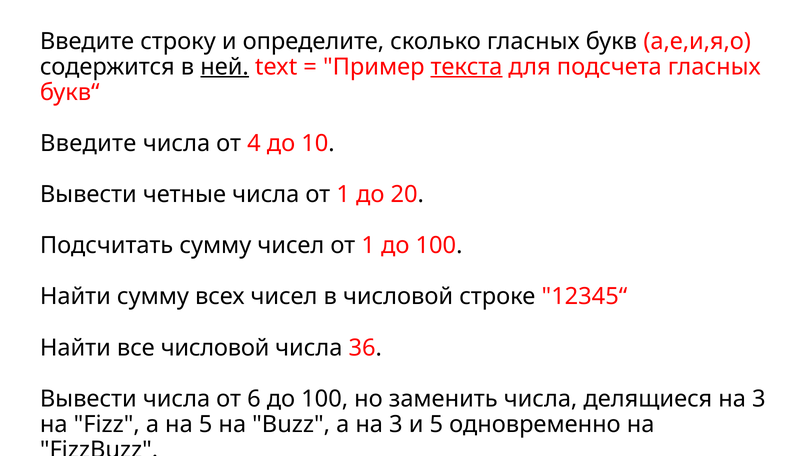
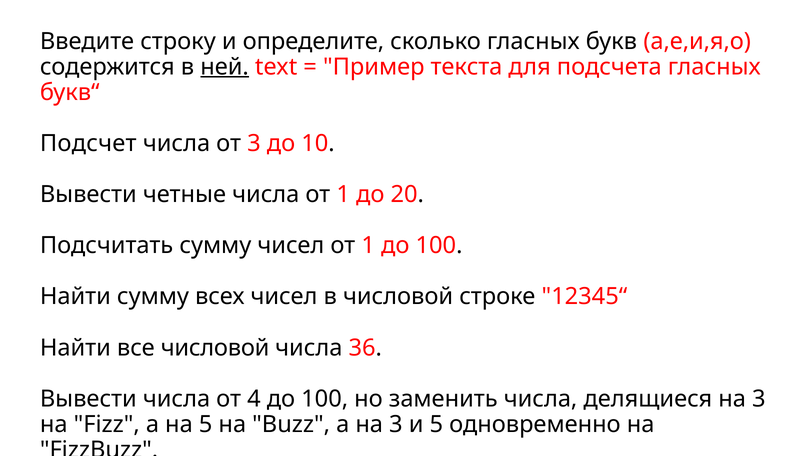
текста underline: present -> none
Введите at (88, 143): Введите -> Подсчет
от 4: 4 -> 3
6: 6 -> 4
